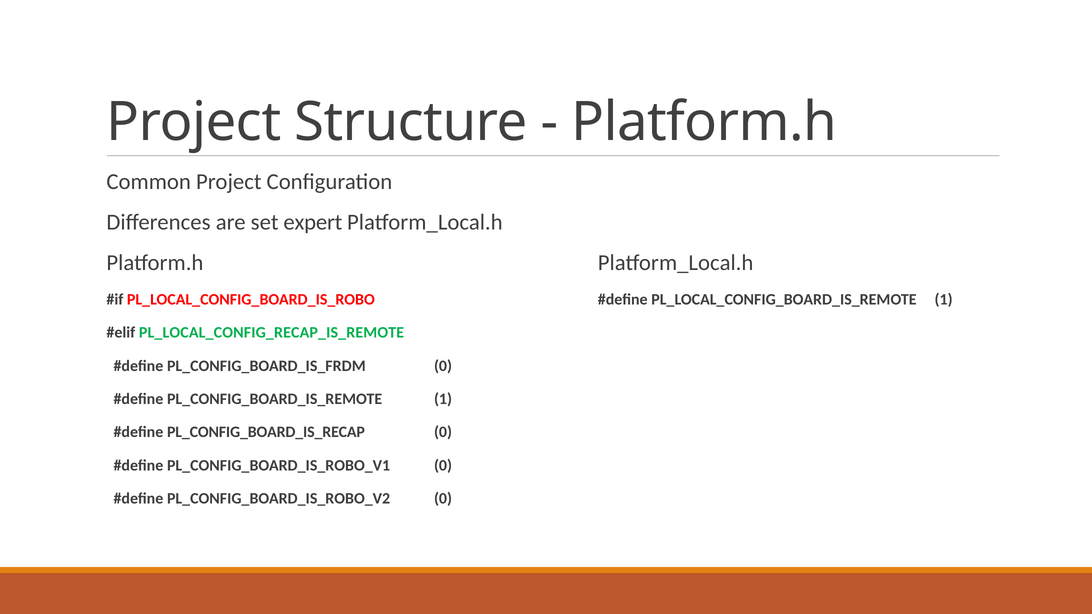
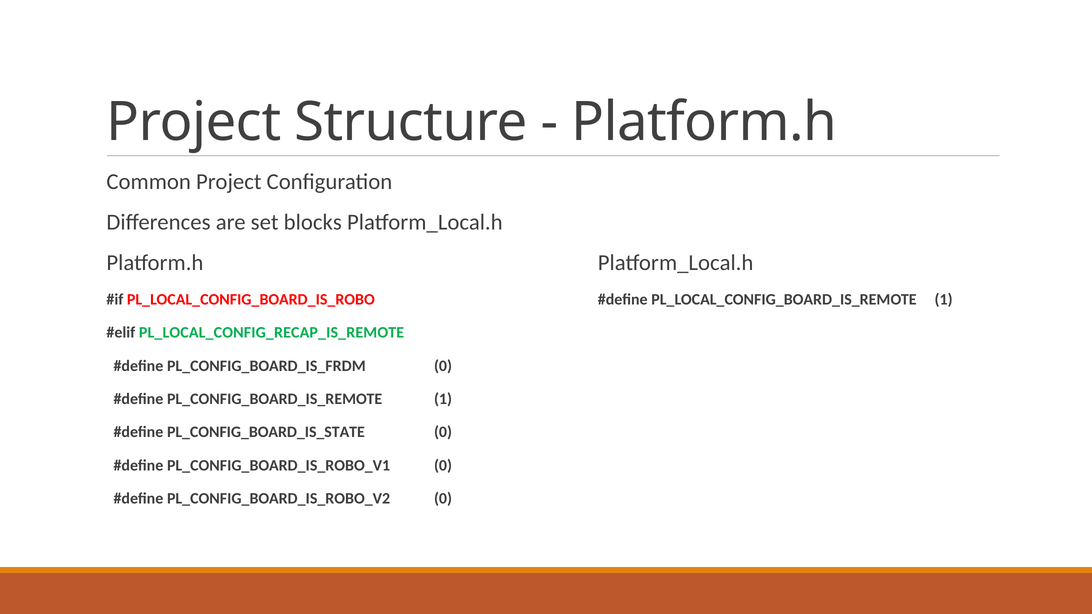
expert: expert -> blocks
PL_CONFIG_BOARD_IS_RECAP: PL_CONFIG_BOARD_IS_RECAP -> PL_CONFIG_BOARD_IS_STATE
